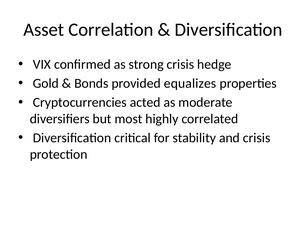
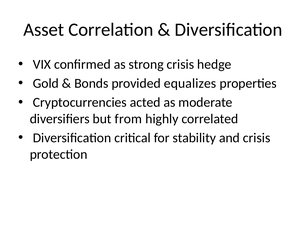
most: most -> from
